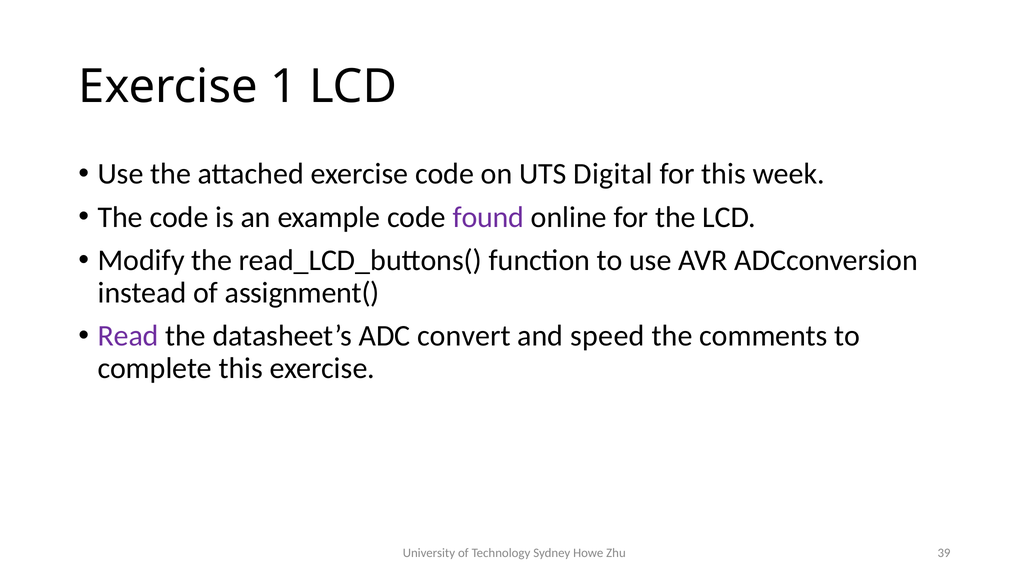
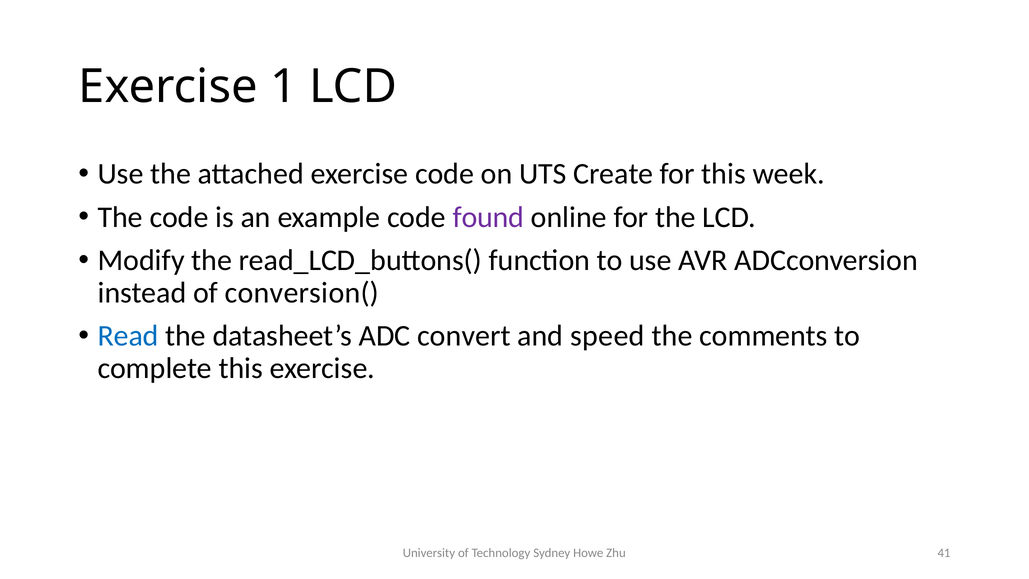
Digital: Digital -> Create
assignment(: assignment( -> conversion(
Read colour: purple -> blue
39: 39 -> 41
